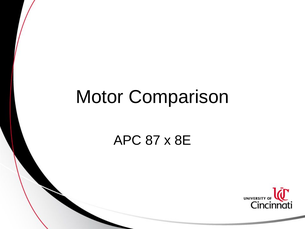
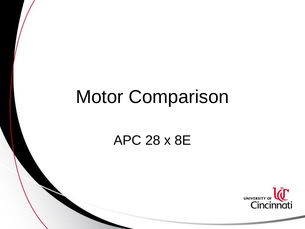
87: 87 -> 28
